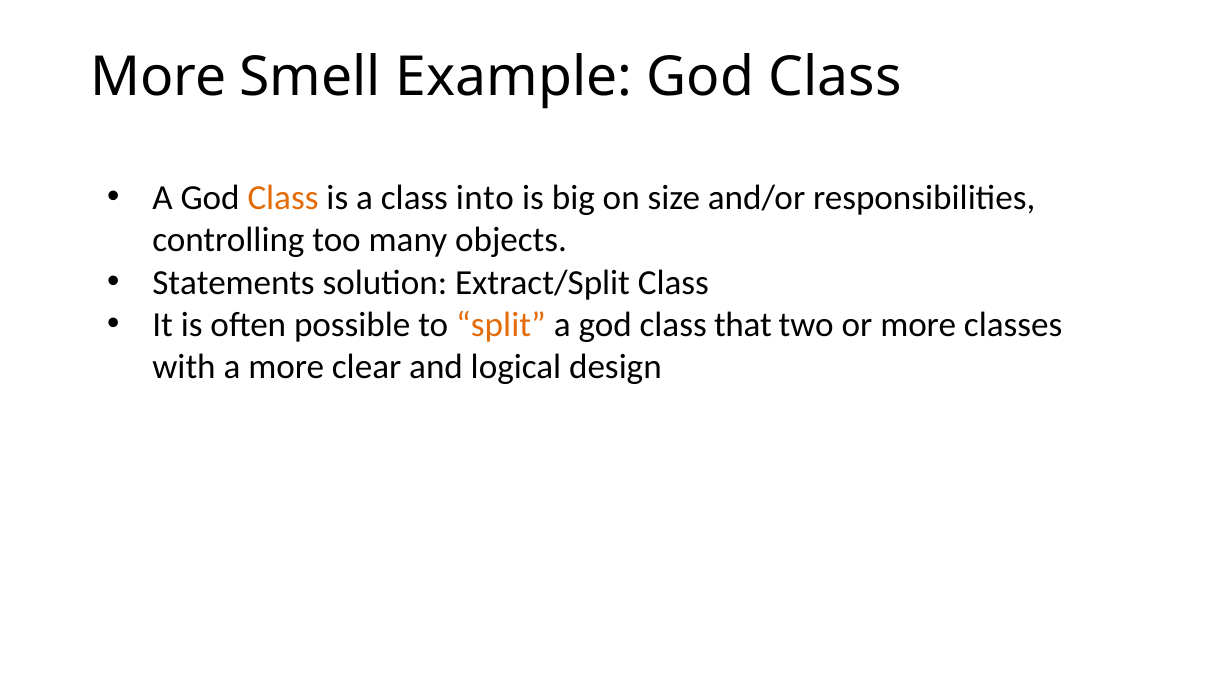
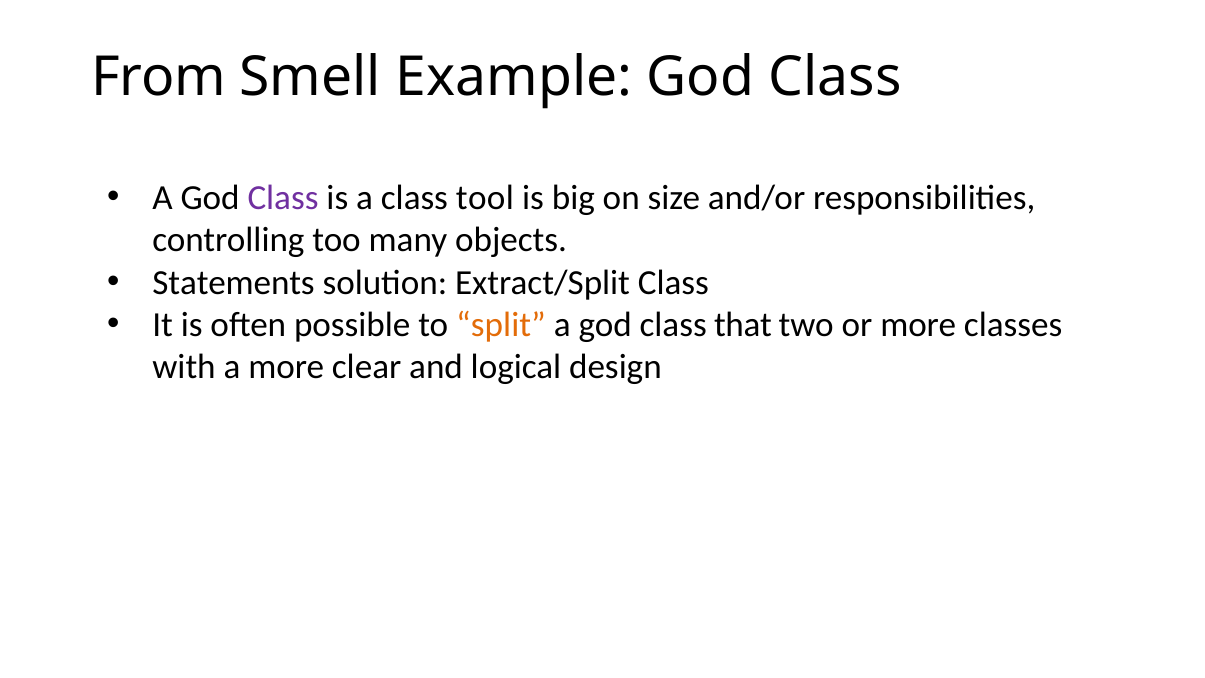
More at (159, 77): More -> From
Class at (283, 198) colour: orange -> purple
into: into -> tool
